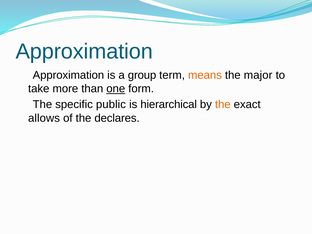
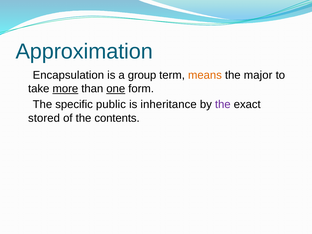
Approximation at (68, 75): Approximation -> Encapsulation
more underline: none -> present
hierarchical: hierarchical -> inheritance
the at (223, 105) colour: orange -> purple
allows: allows -> stored
declares: declares -> contents
